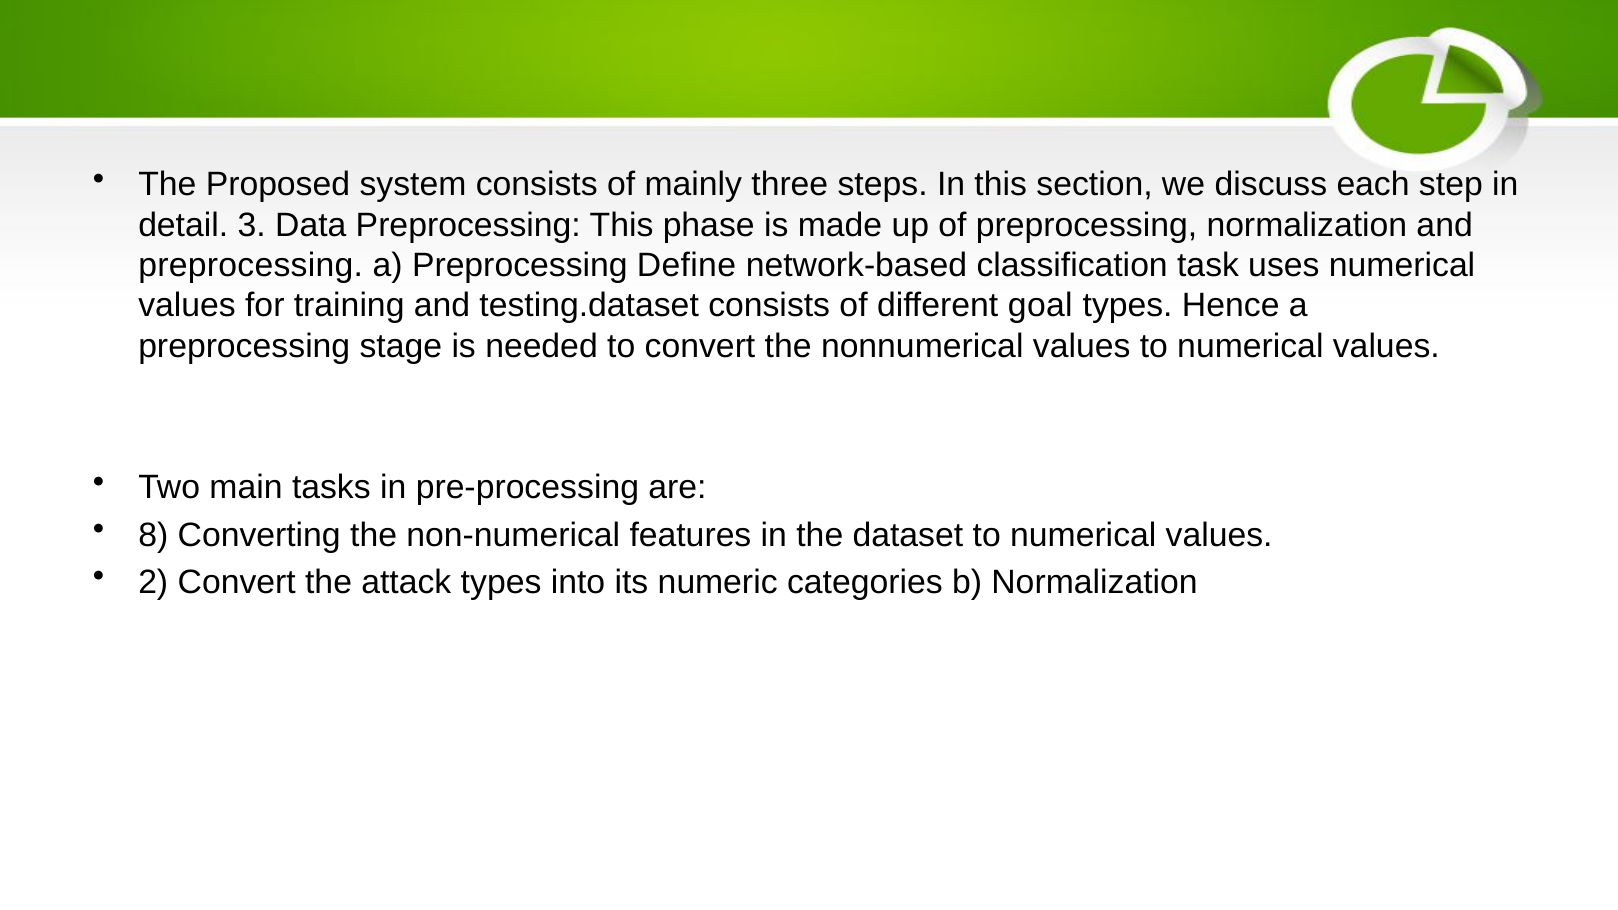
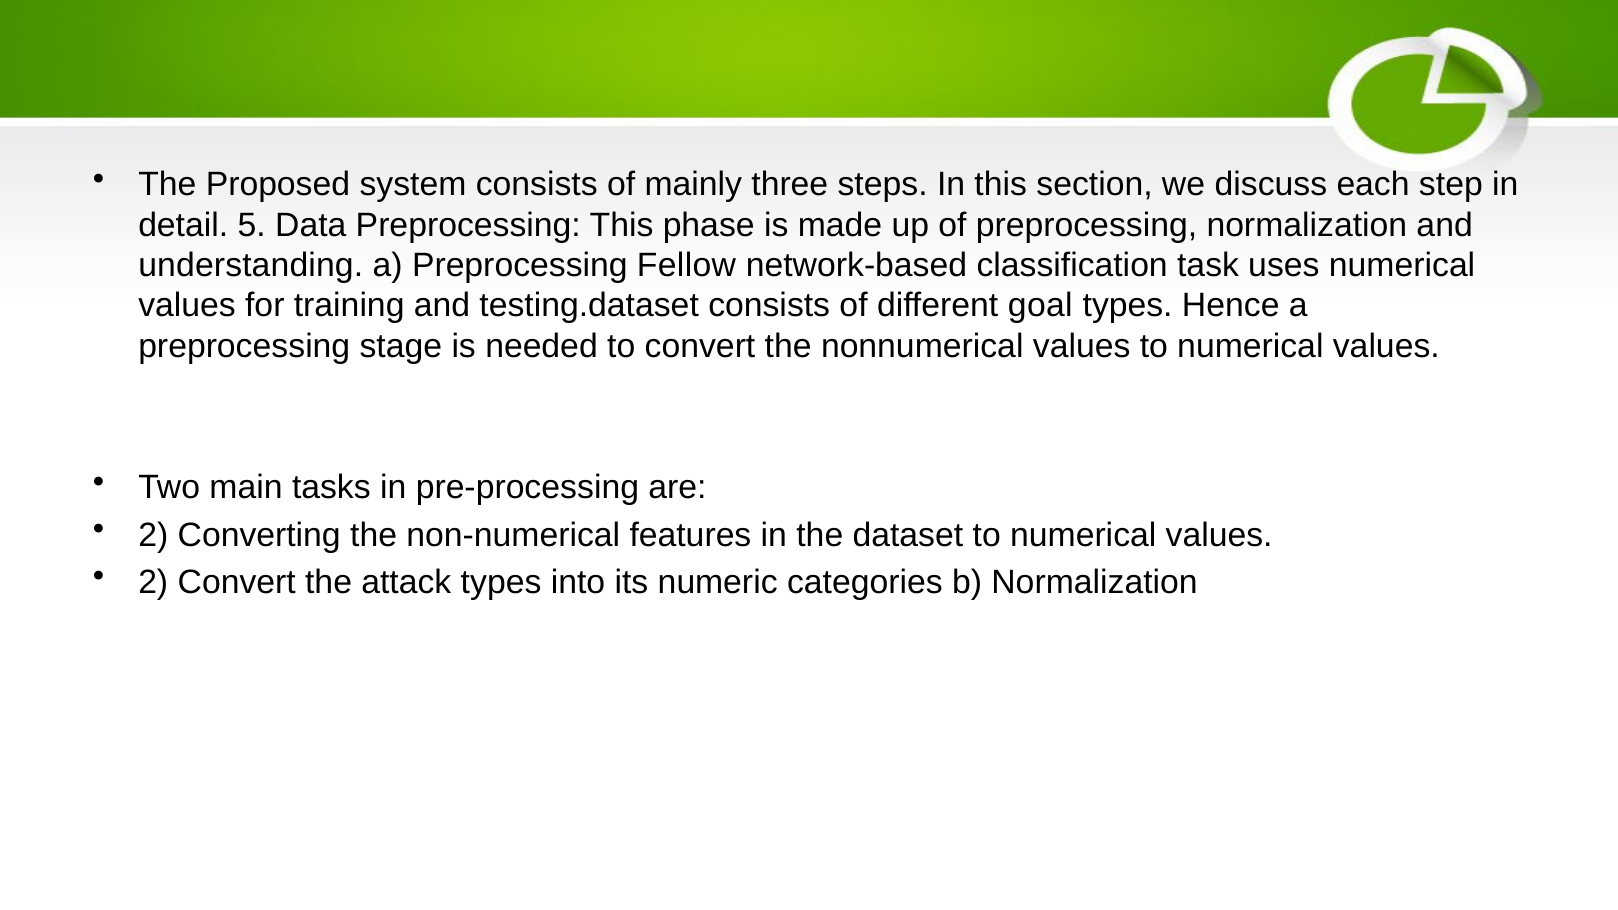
3: 3 -> 5
preprocessing at (251, 265): preprocessing -> understanding
Define: Define -> Fellow
8 at (153, 535): 8 -> 2
